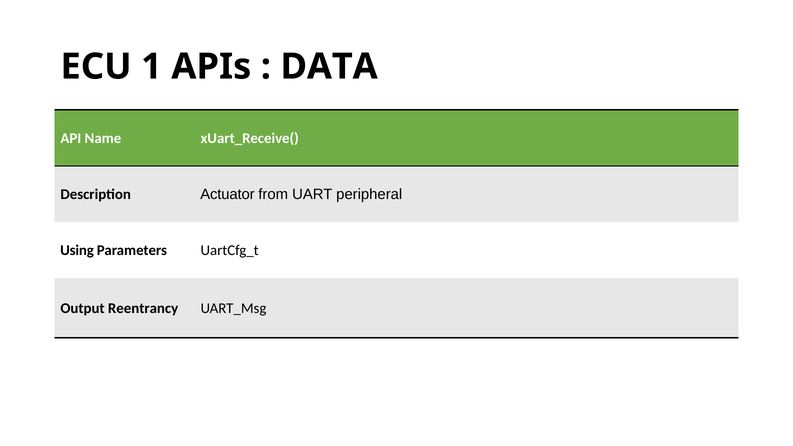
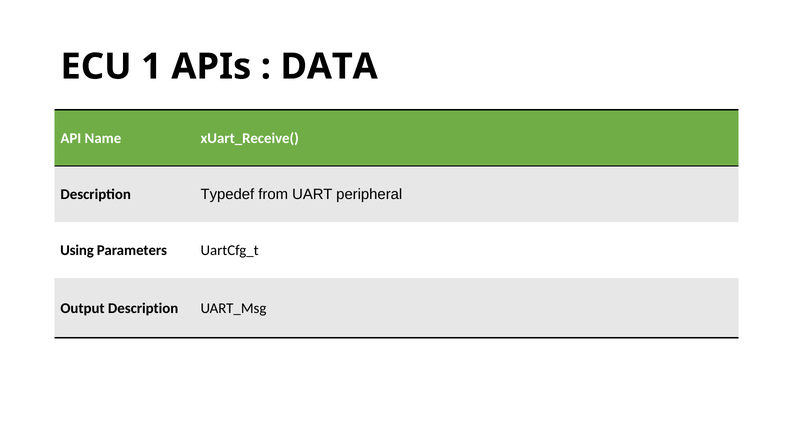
Actuator: Actuator -> Typedef
Output Reentrancy: Reentrancy -> Description
